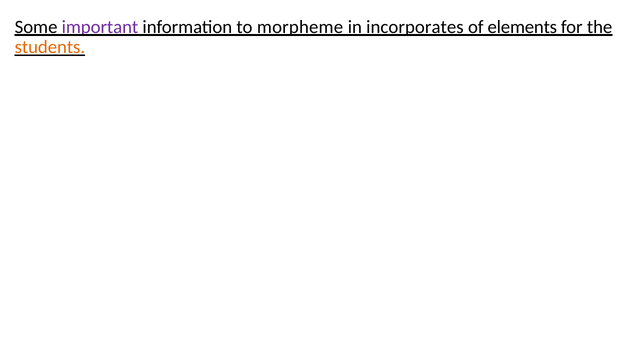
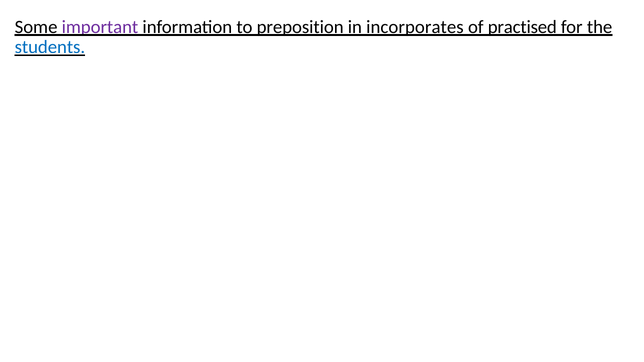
morpheme: morpheme -> preposition
elements: elements -> practised
students colour: orange -> blue
